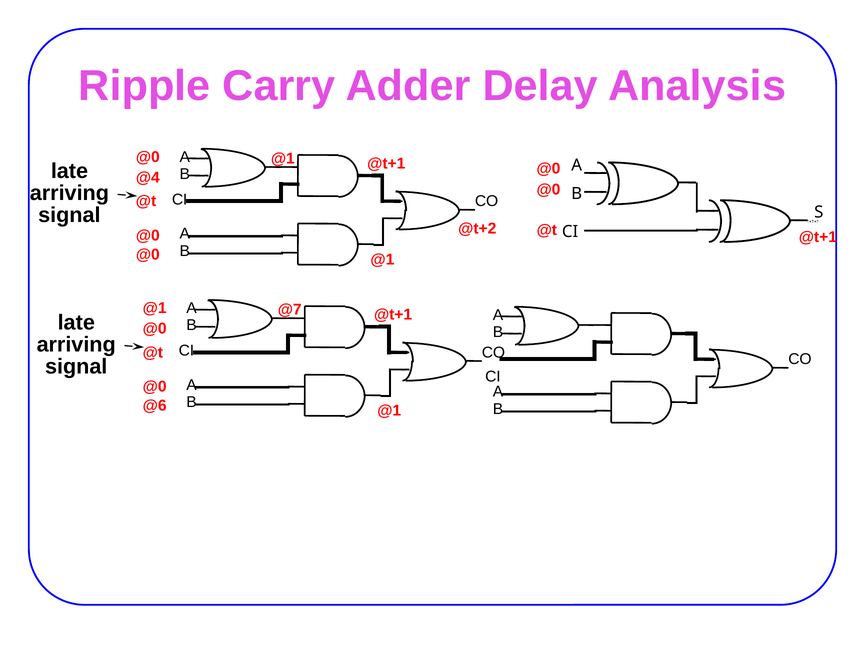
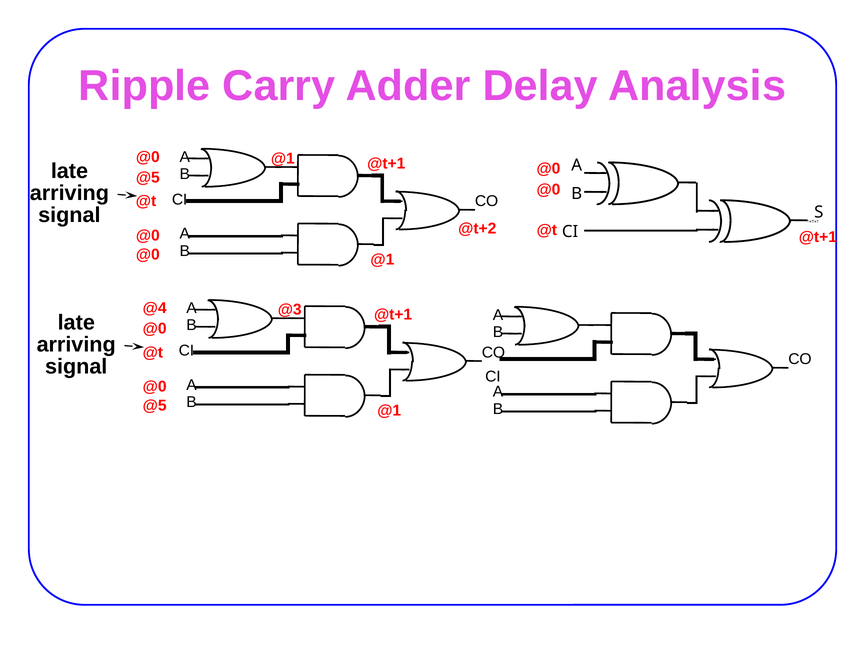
@4 at (148, 178): @4 -> @5
@1 at (155, 308): @1 -> @4
@7: @7 -> @3
@6 at (155, 406): @6 -> @5
